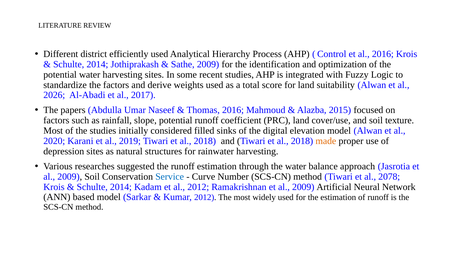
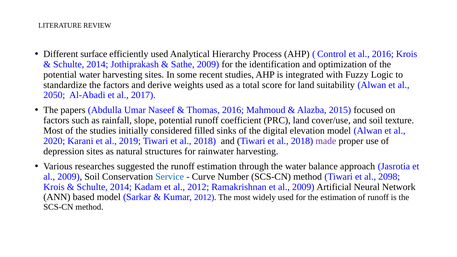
district: district -> surface
2026: 2026 -> 2050
made colour: orange -> purple
2078: 2078 -> 2098
